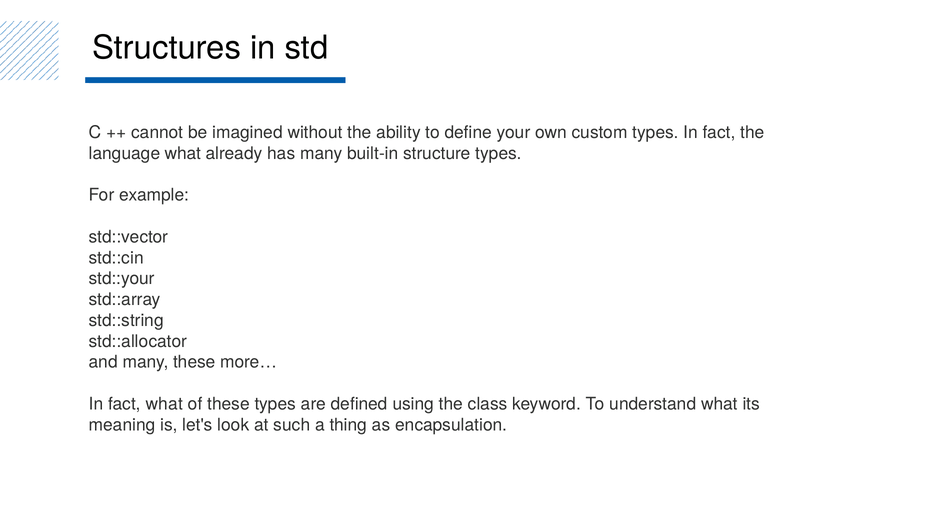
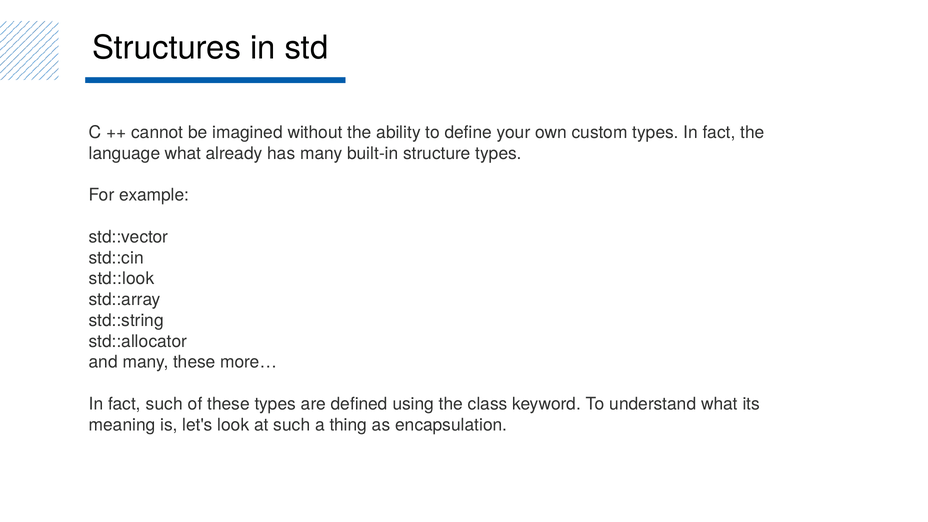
std::your: std::your -> std::look
fact what: what -> such
